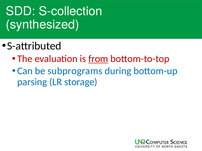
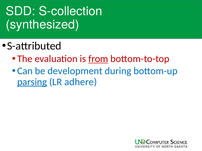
subprograms: subprograms -> development
parsing underline: none -> present
storage: storage -> adhere
